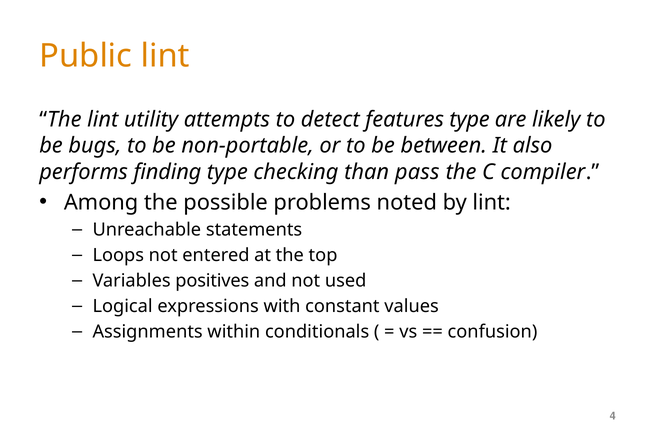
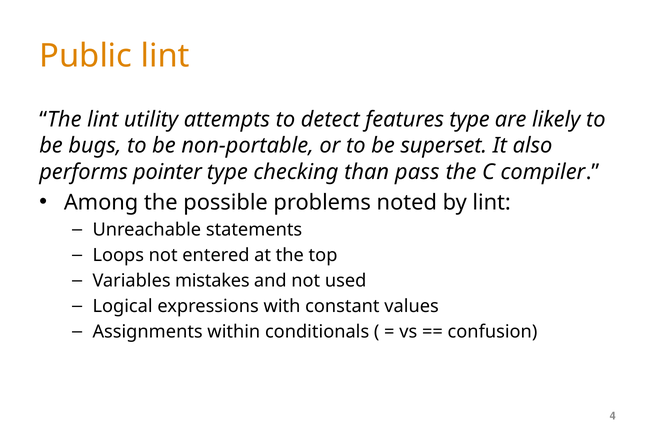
between: between -> superset
finding: finding -> pointer
positives: positives -> mistakes
